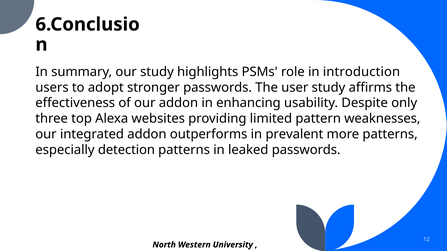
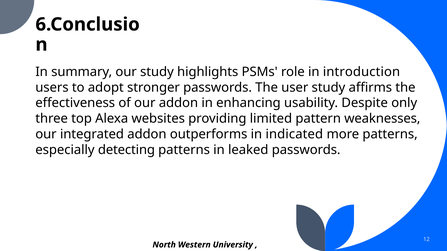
prevalent: prevalent -> indicated
detection: detection -> detecting
